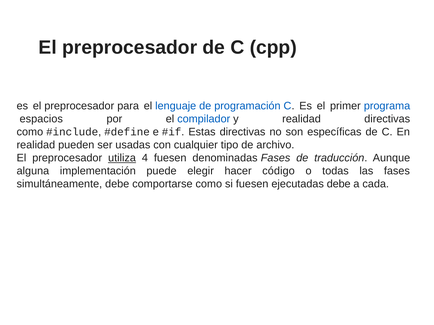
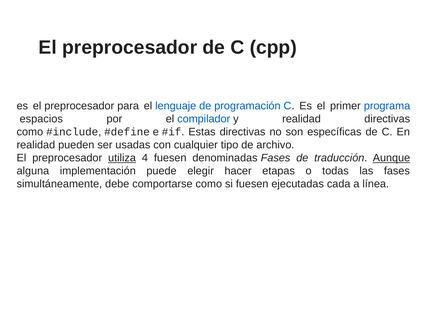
Aunque underline: none -> present
código: código -> etapas
ejecutadas debe: debe -> cada
cada: cada -> línea
